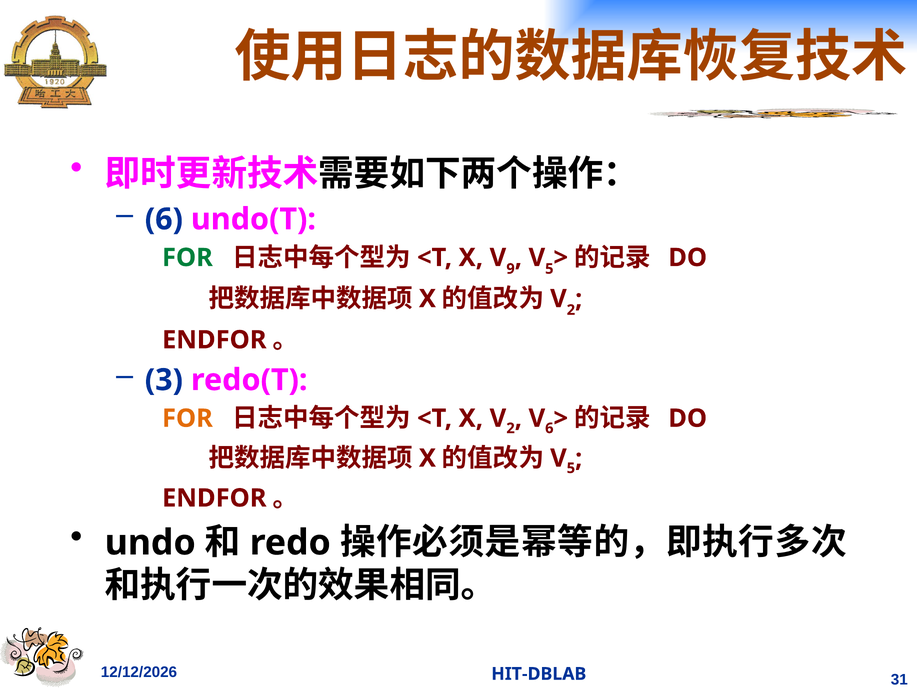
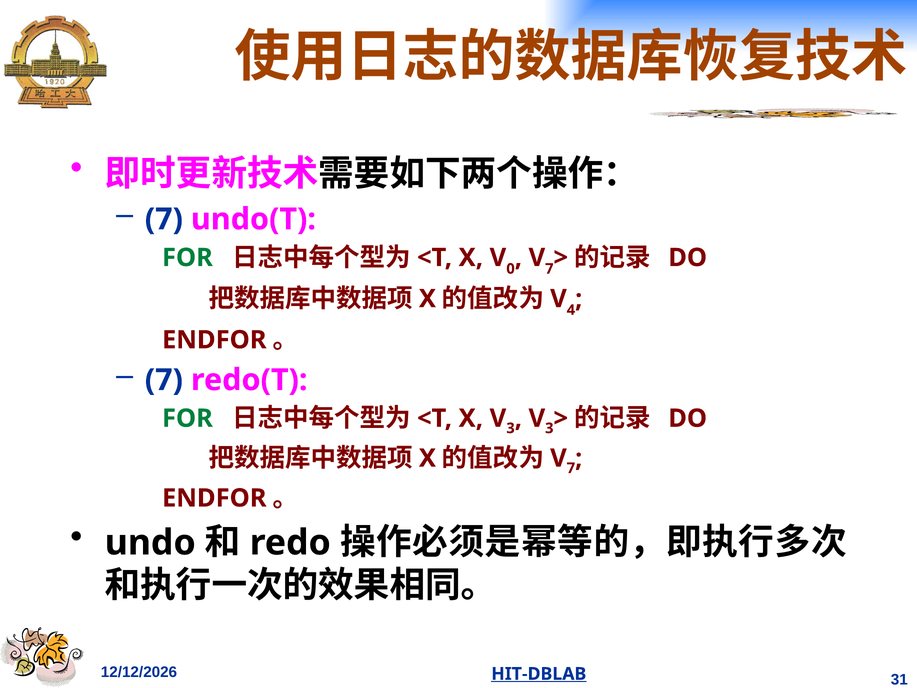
6 at (164, 219): 6 -> 7
9: 9 -> 0
5 at (549, 269): 5 -> 7
2 at (571, 310): 2 -> 4
3 at (164, 380): 3 -> 7
FOR at (187, 418) colour: orange -> green
2 at (511, 428): 2 -> 3
6 at (549, 428): 6 -> 3
5 at (571, 468): 5 -> 7
HIT-DBLAB underline: none -> present
